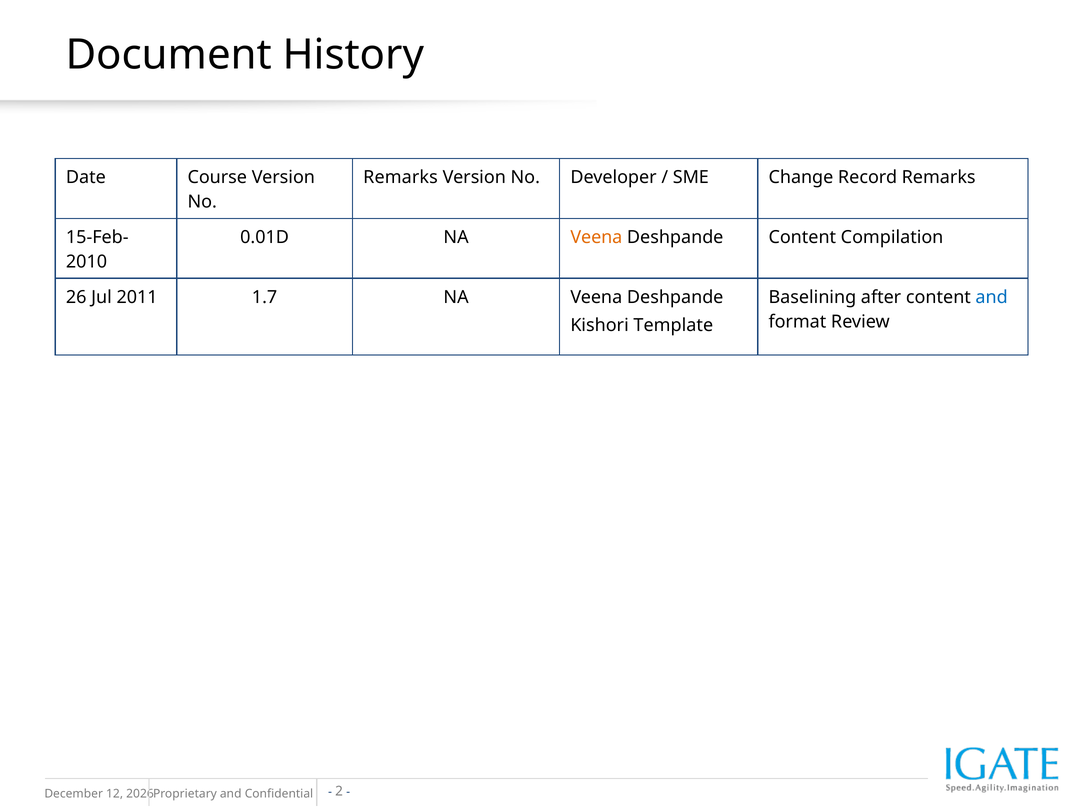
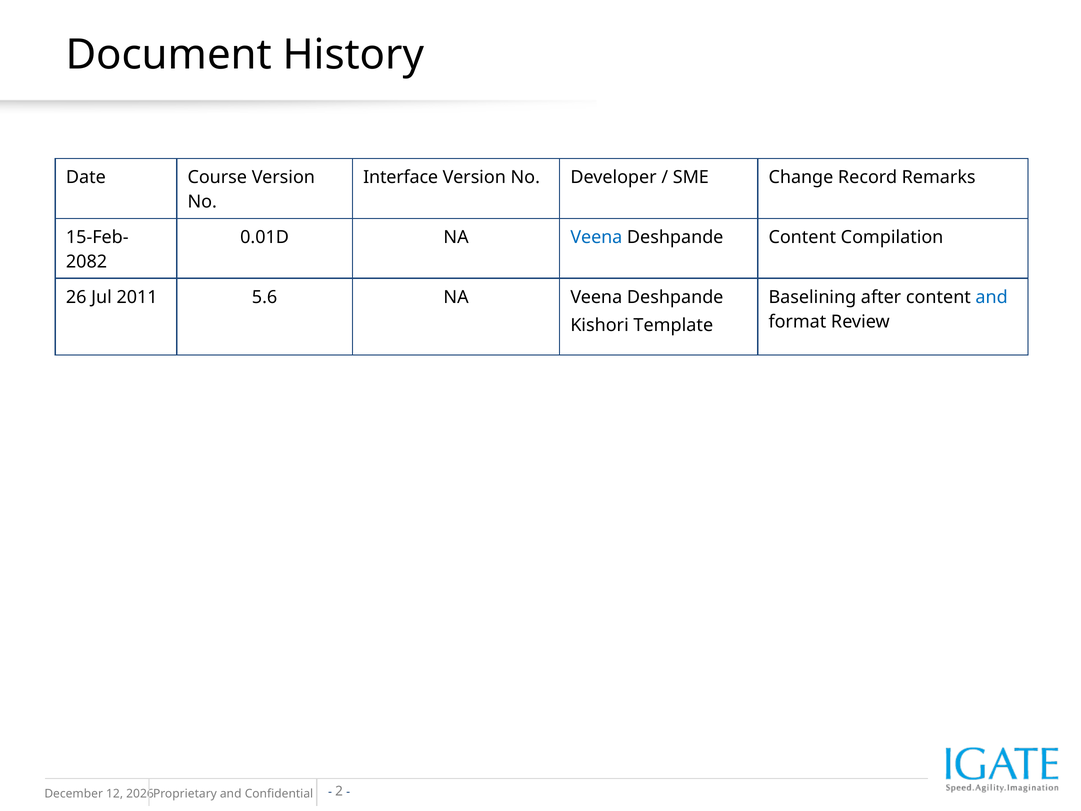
Remarks at (401, 177): Remarks -> Interface
Veena at (596, 237) colour: orange -> blue
2010: 2010 -> 2082
1.7: 1.7 -> 5.6
